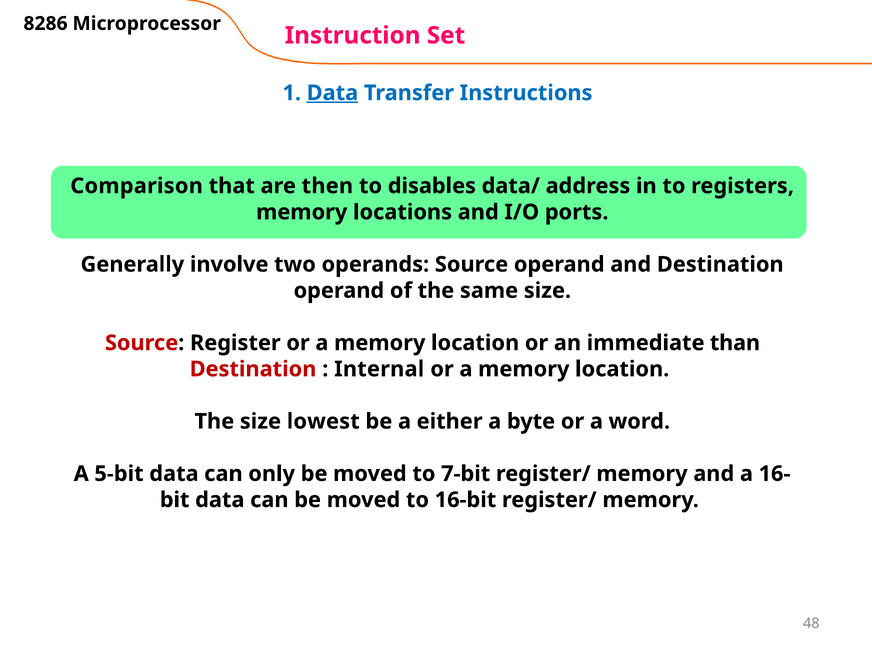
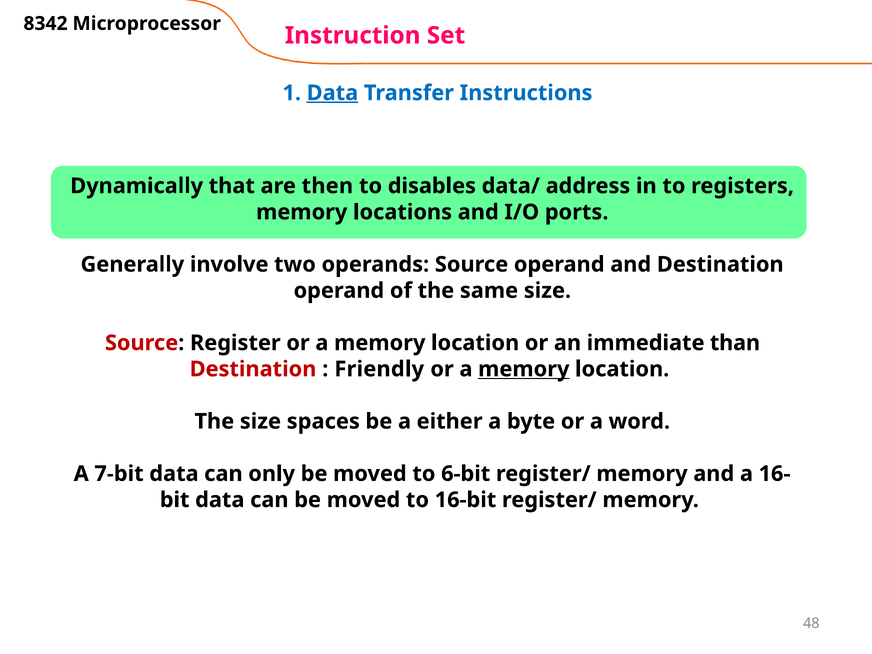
8286: 8286 -> 8342
Comparison: Comparison -> Dynamically
Internal: Internal -> Friendly
memory at (524, 369) underline: none -> present
lowest: lowest -> spaces
5-bit: 5-bit -> 7-bit
7-bit: 7-bit -> 6-bit
